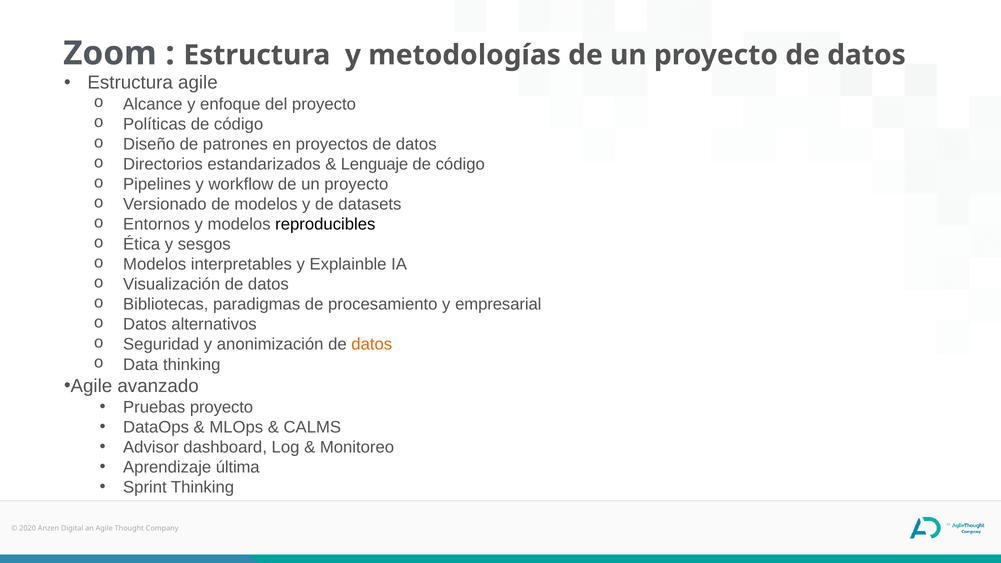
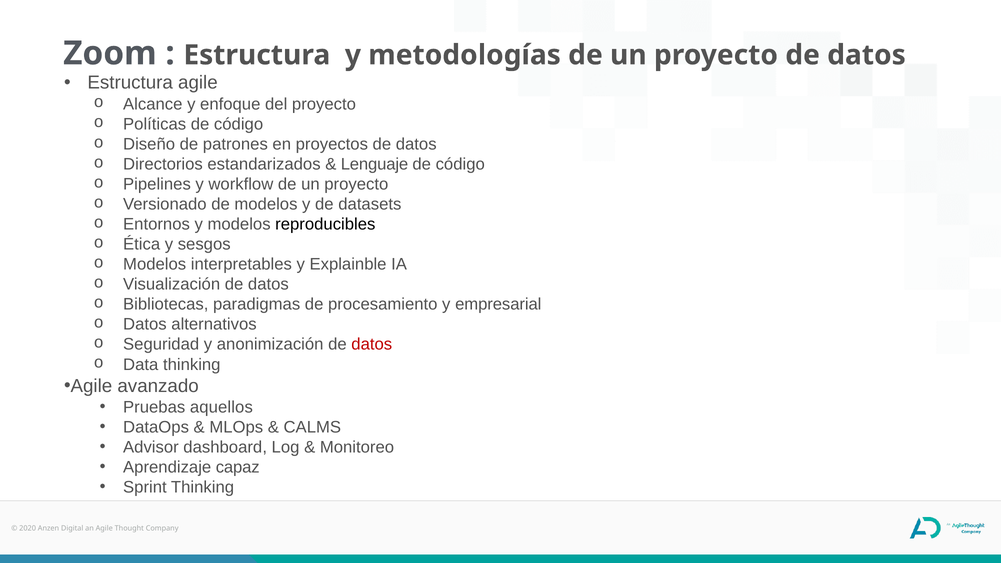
datos at (372, 345) colour: orange -> red
Pruebas proyecto: proyecto -> aquellos
última: última -> capaz
